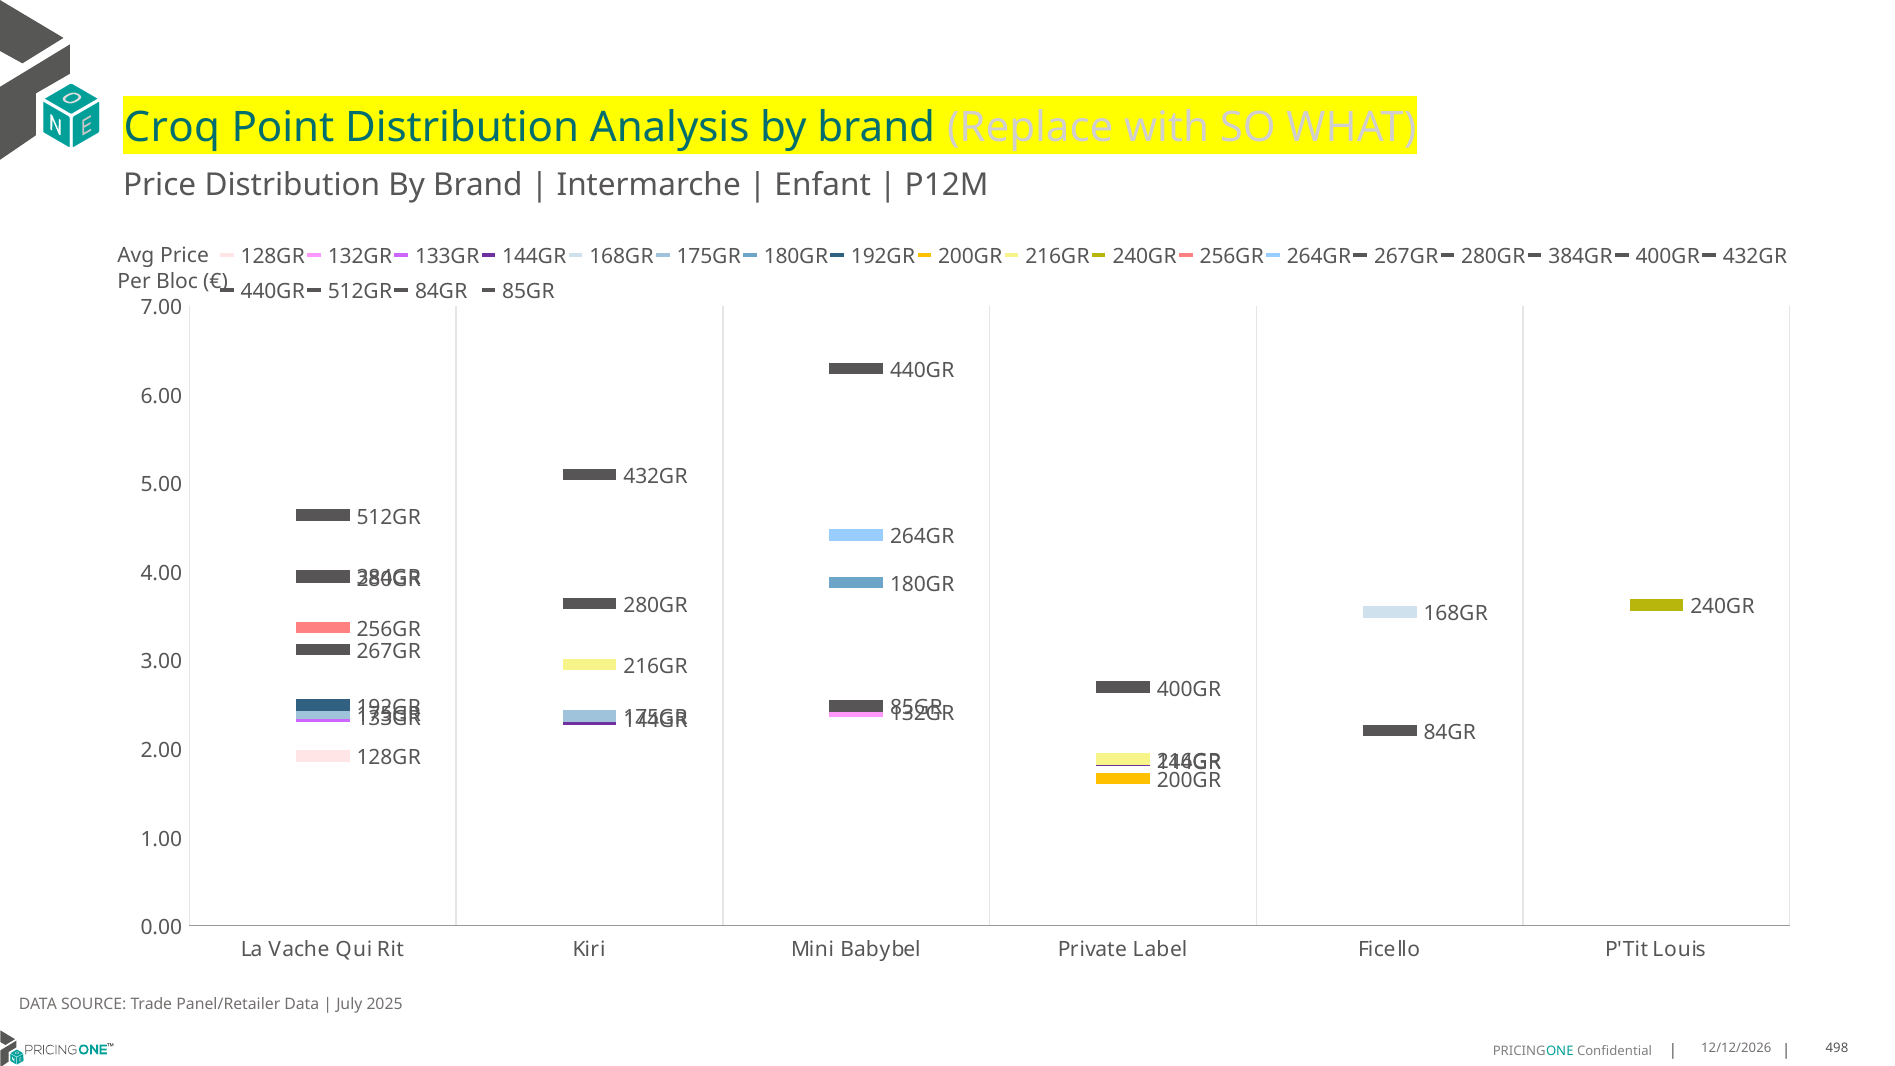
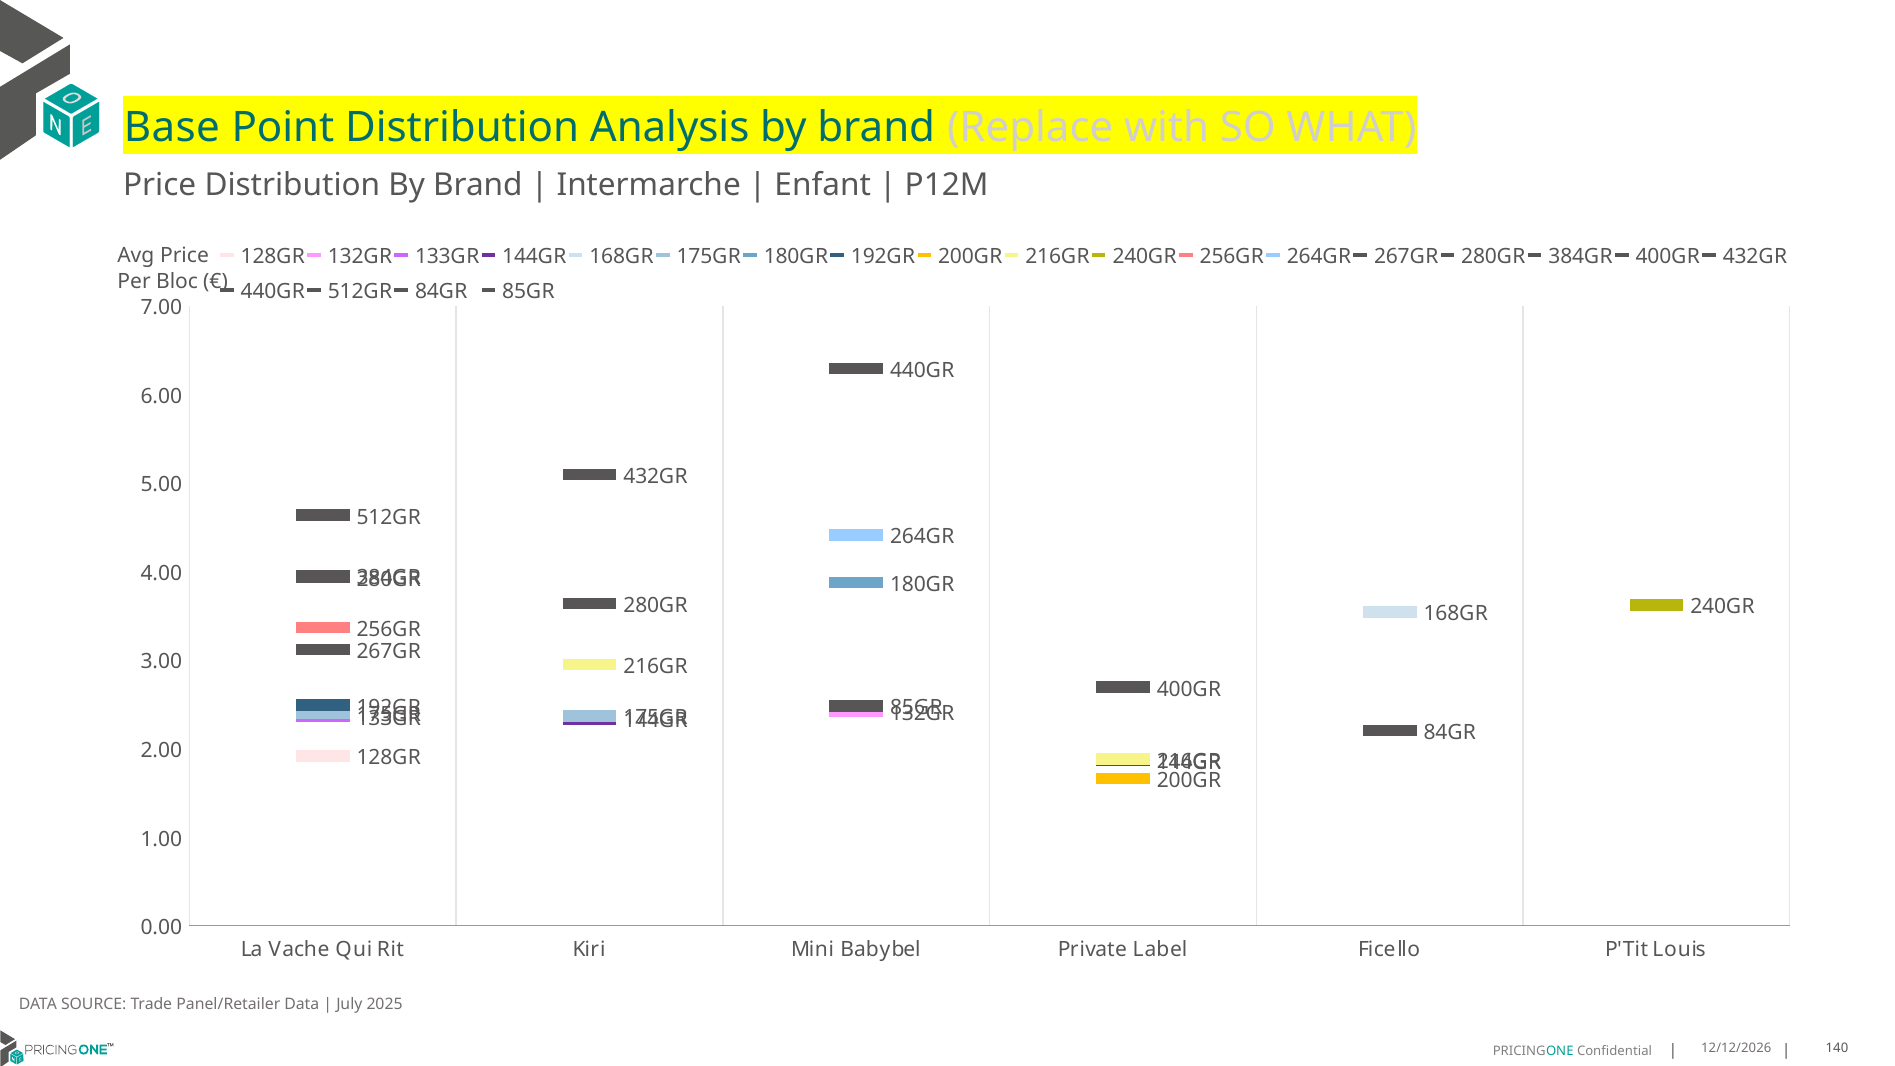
Croq: Croq -> Base
498: 498 -> 140
